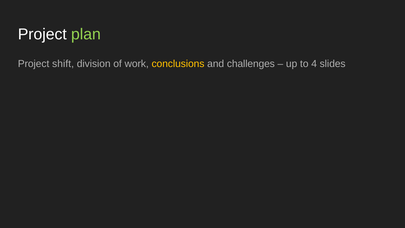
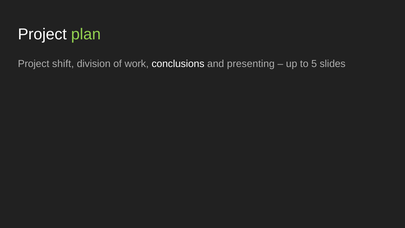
conclusions colour: yellow -> white
challenges: challenges -> presenting
4: 4 -> 5
